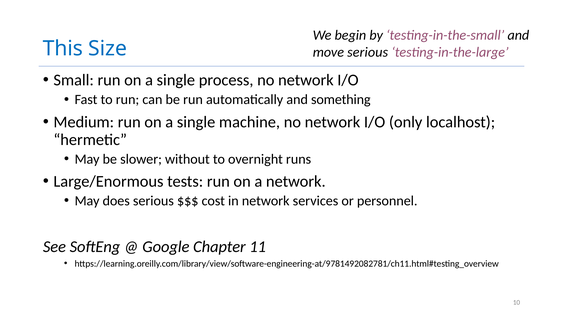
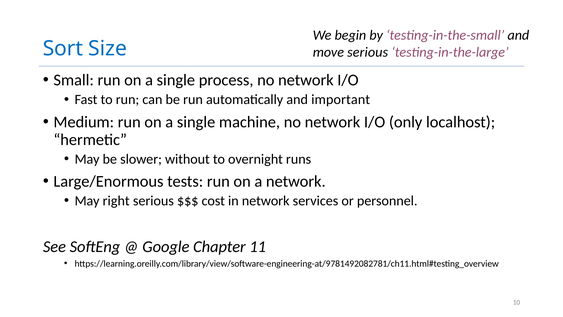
This: This -> Sort
something: something -> important
does: does -> right
